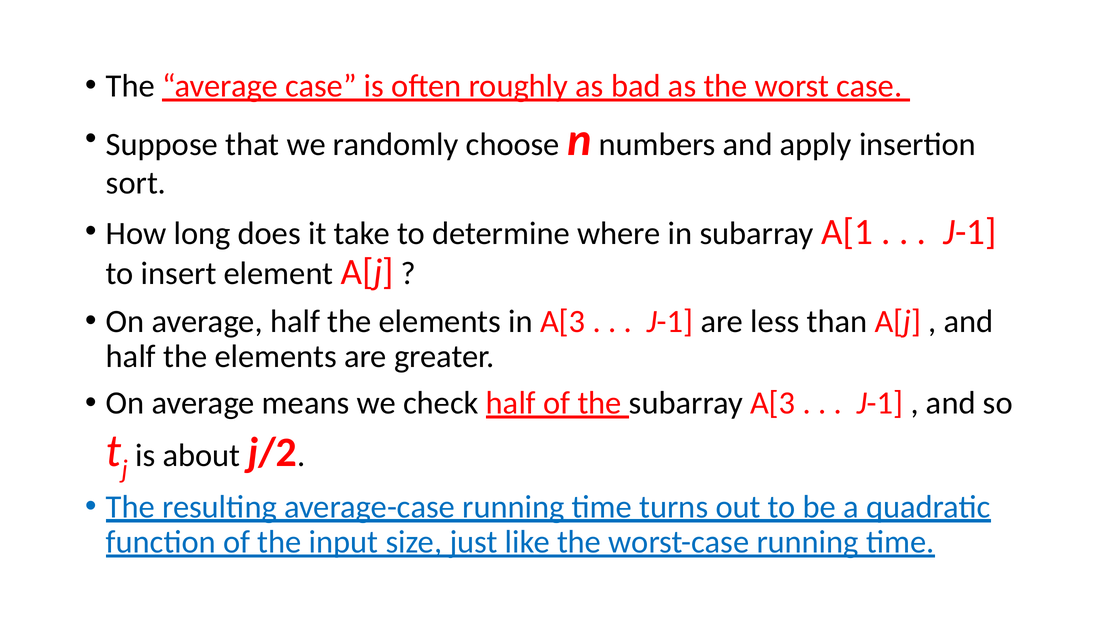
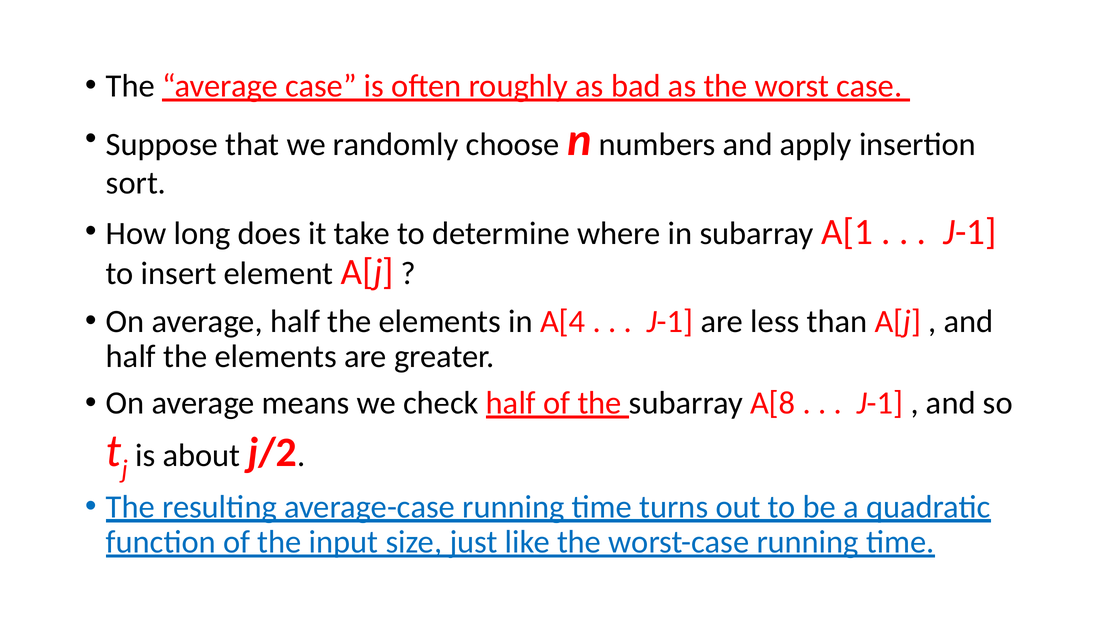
in A[3: A[3 -> A[4
subarray A[3: A[3 -> A[8
